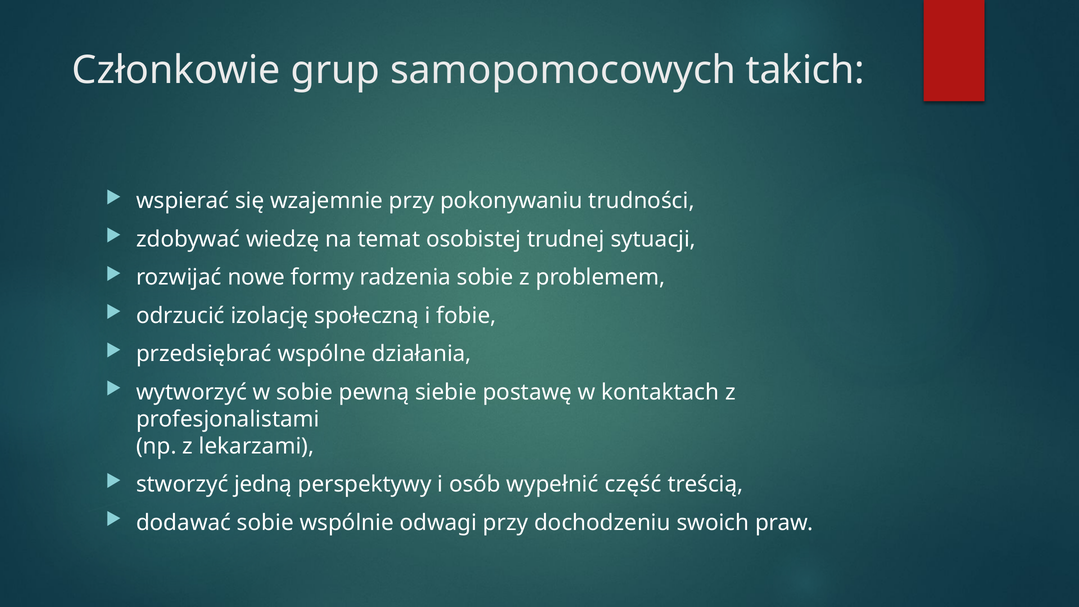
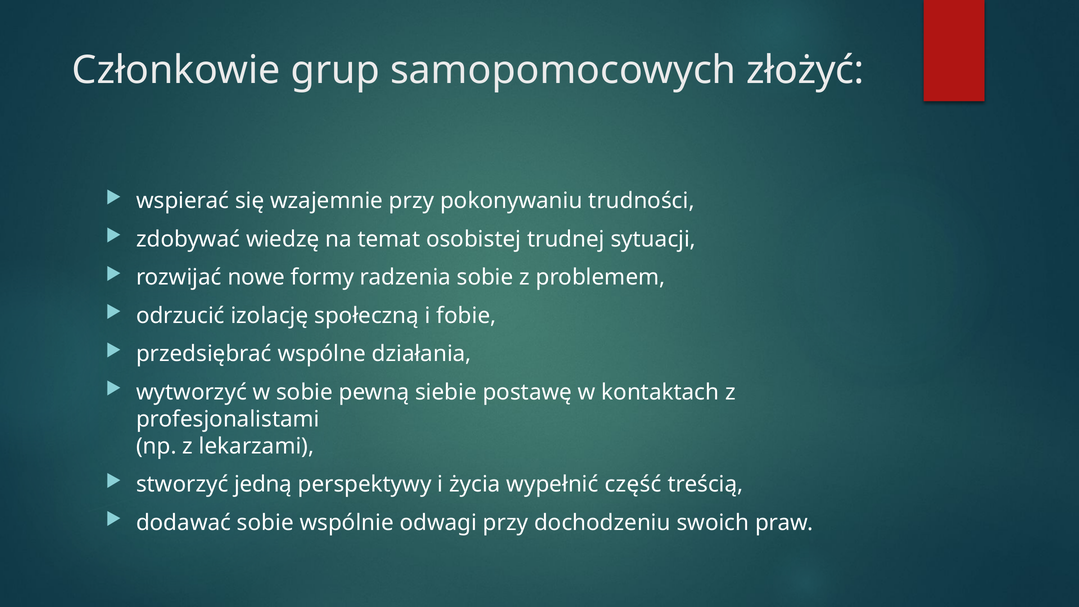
takich: takich -> złożyć
osób: osób -> życia
